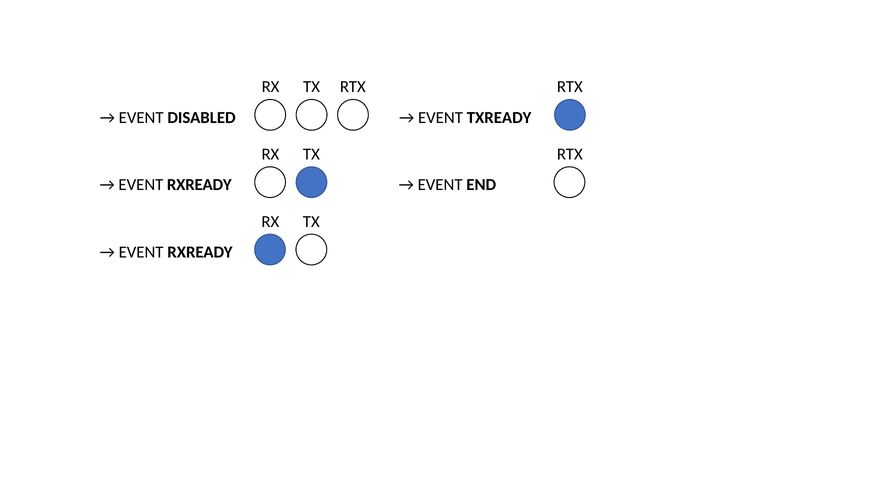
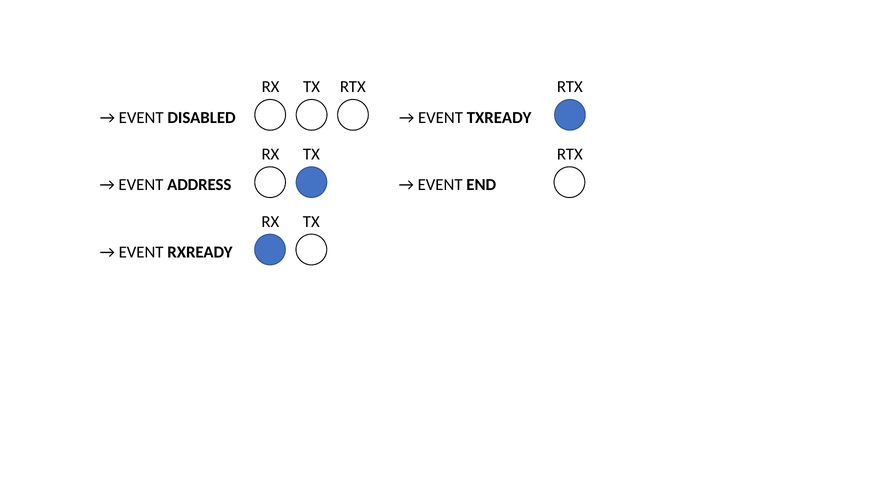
RXREADY at (199, 185): RXREADY -> ADDRESS
